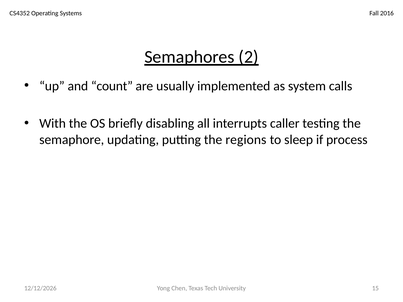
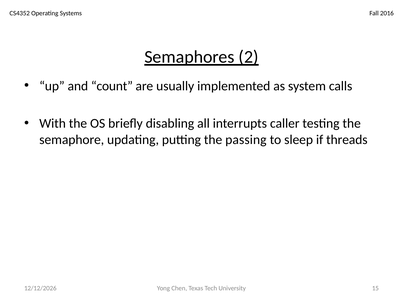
regions: regions -> passing
process: process -> threads
